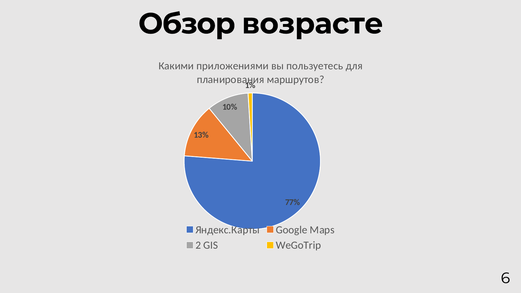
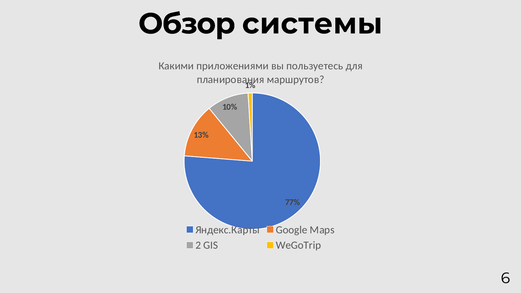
возрасте: возрасте -> системы
